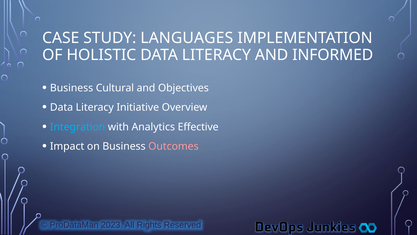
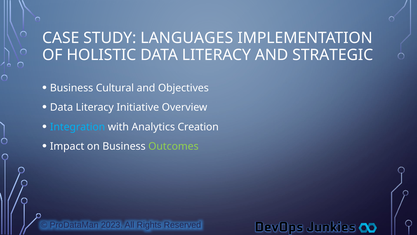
INFORMED: INFORMED -> STRATEGIC
Effective: Effective -> Creation
Outcomes colour: pink -> light green
